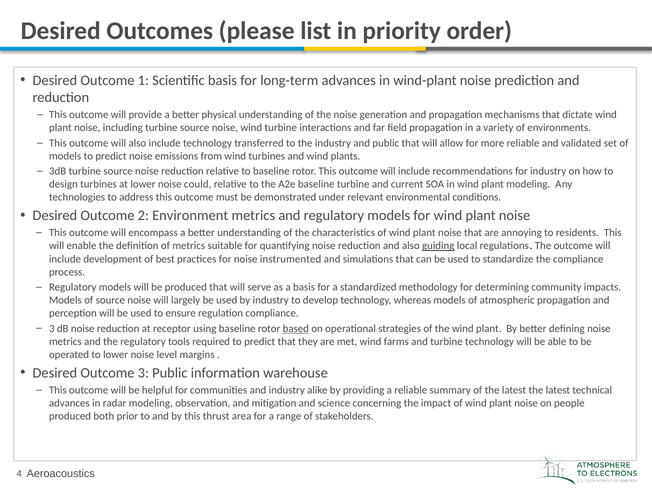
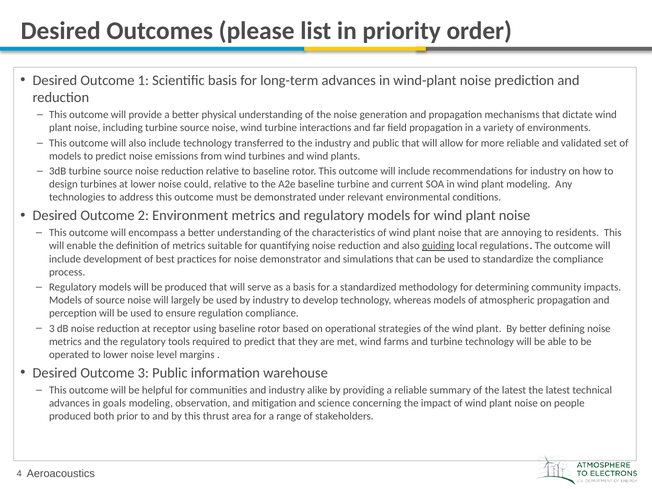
instrumented: instrumented -> demonstrator
based underline: present -> none
radar: radar -> goals
